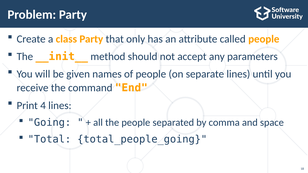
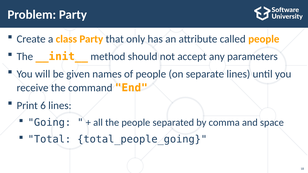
4: 4 -> 6
